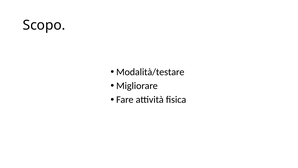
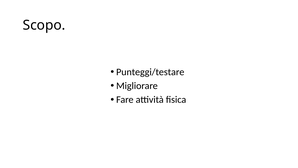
Modalità/testare: Modalità/testare -> Punteggi/testare
